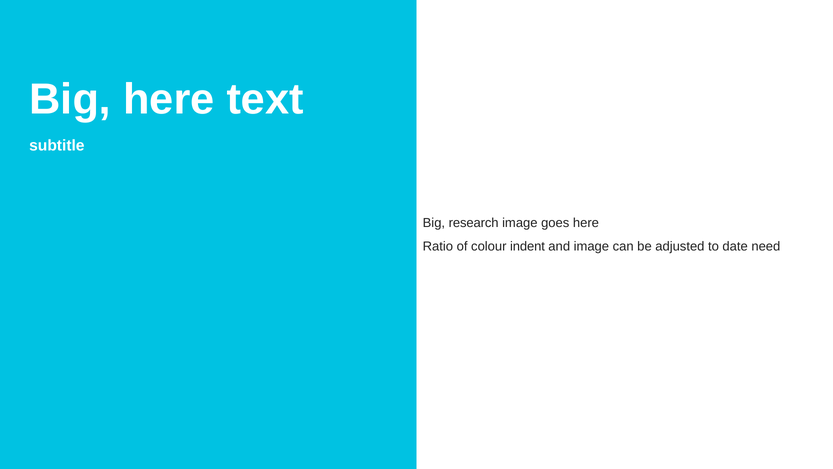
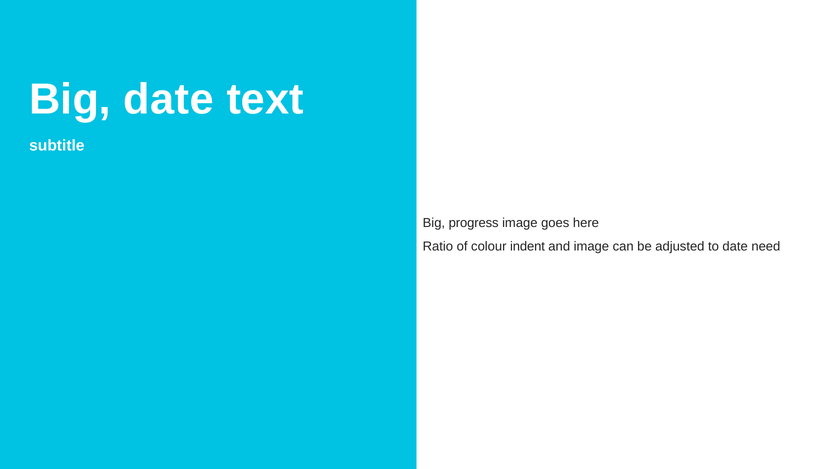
Big here: here -> date
research: research -> progress
